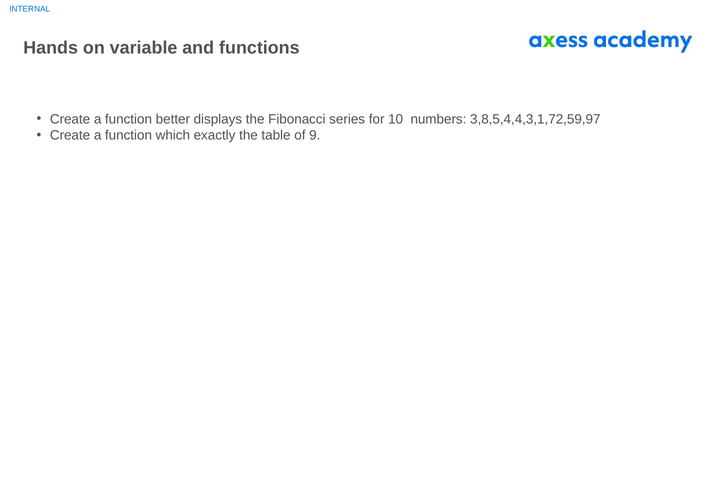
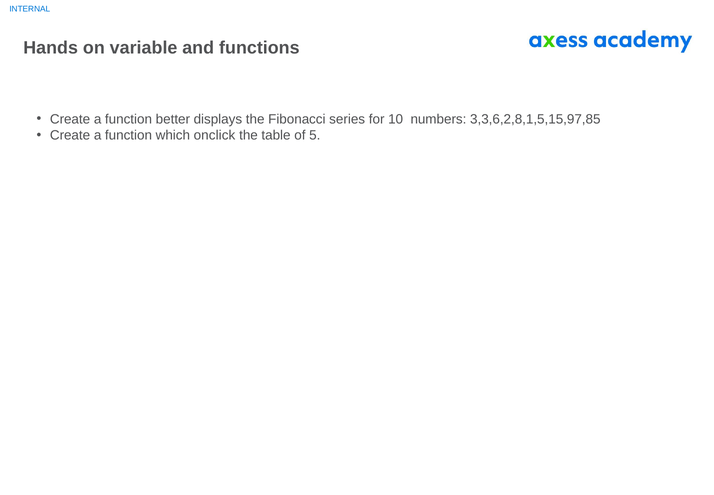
3,8,5,4,4,3,1,72,59,97: 3,8,5,4,4,3,1,72,59,97 -> 3,3,6,2,8,1,5,15,97,85
exactly: exactly -> onclick
9: 9 -> 5
